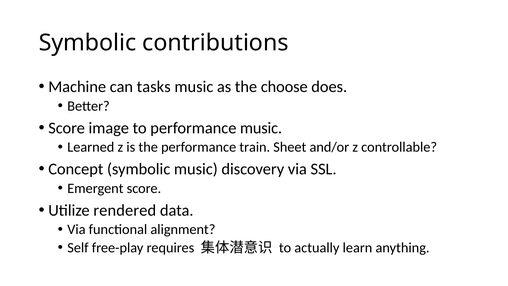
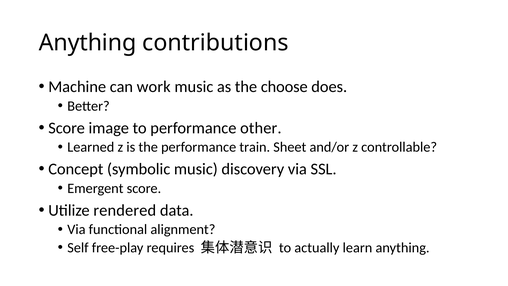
Symbolic at (88, 43): Symbolic -> Anything
tasks: tasks -> work
performance music: music -> other
